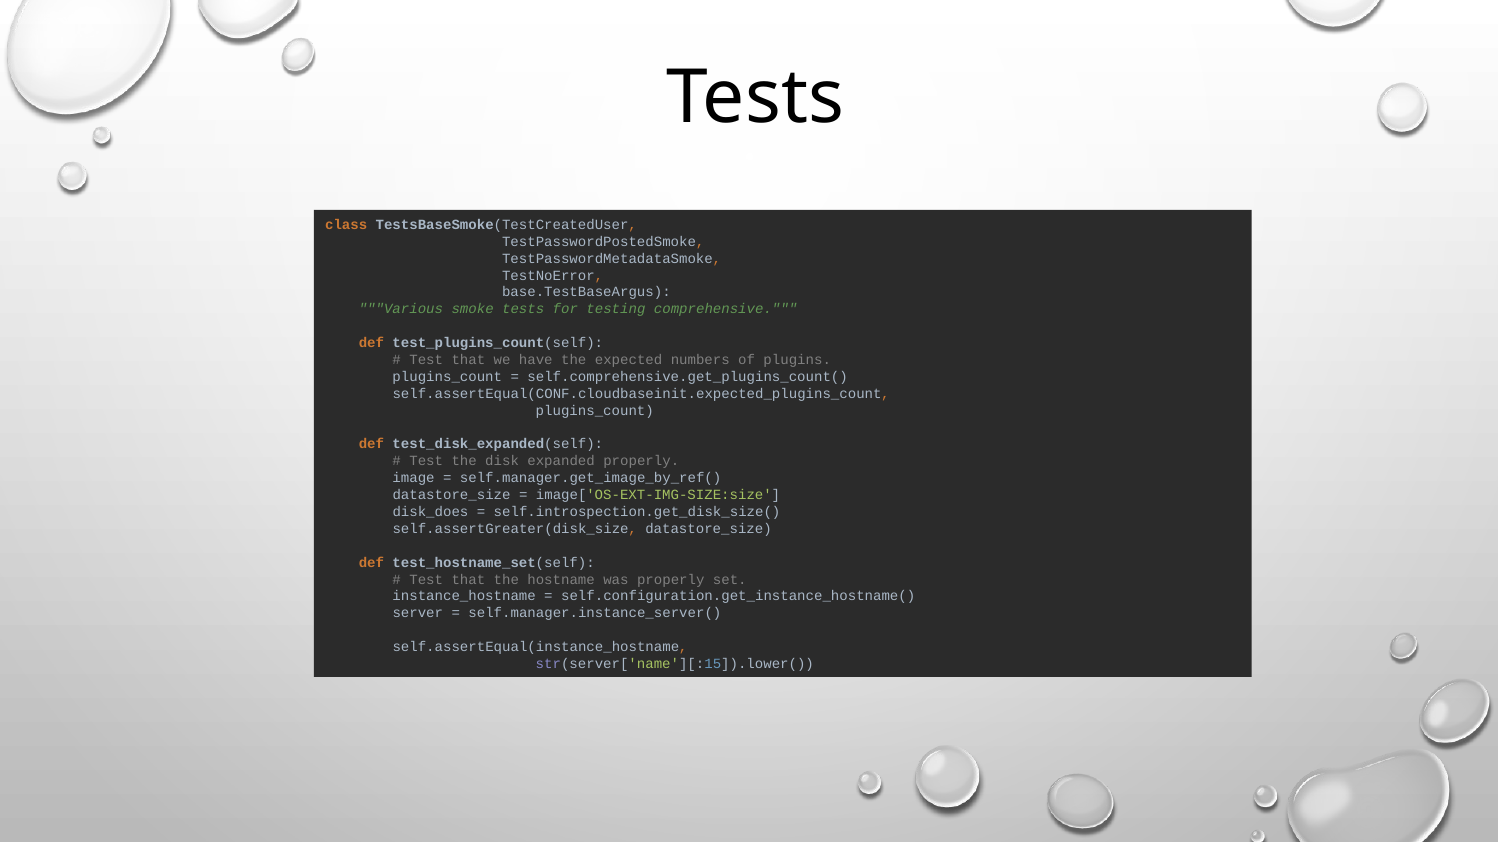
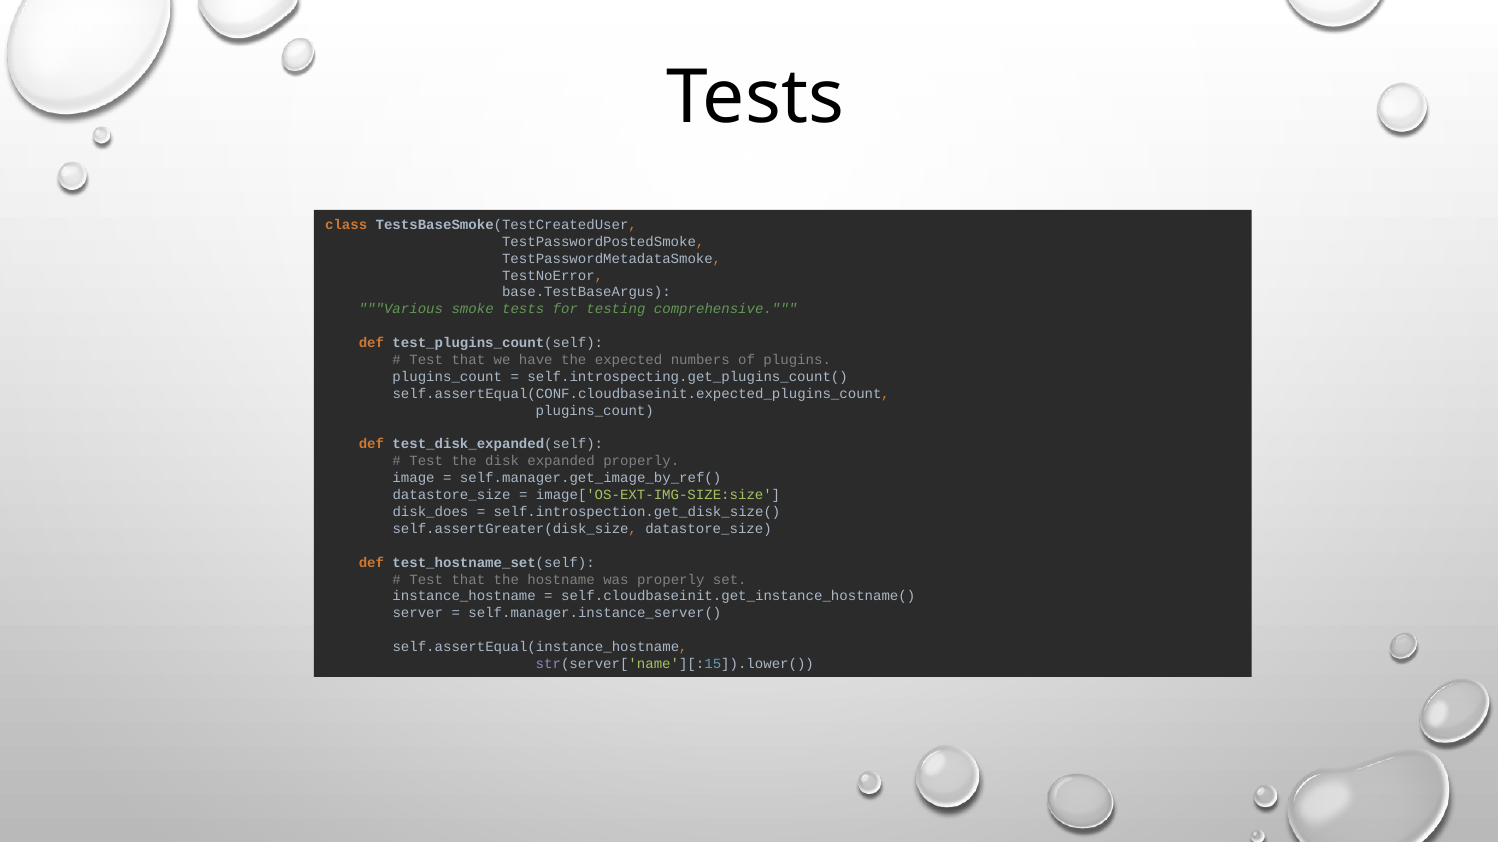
self.comprehensive.get_plugins_count(: self.comprehensive.get_plugins_count( -> self.introspecting.get_plugins_count(
self.configuration.get_instance_hostname(: self.configuration.get_instance_hostname( -> self.cloudbaseinit.get_instance_hostname(
